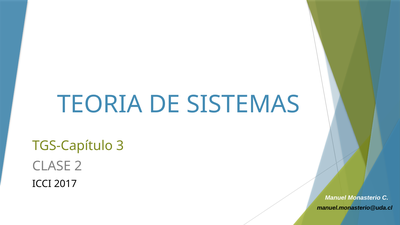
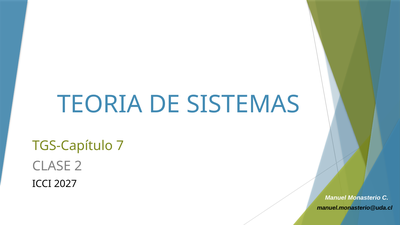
3: 3 -> 7
2017: 2017 -> 2027
